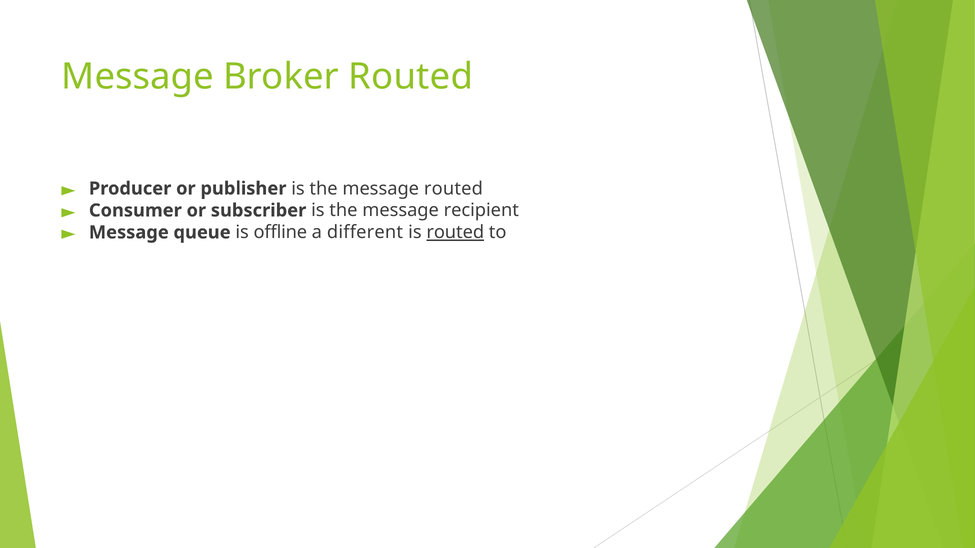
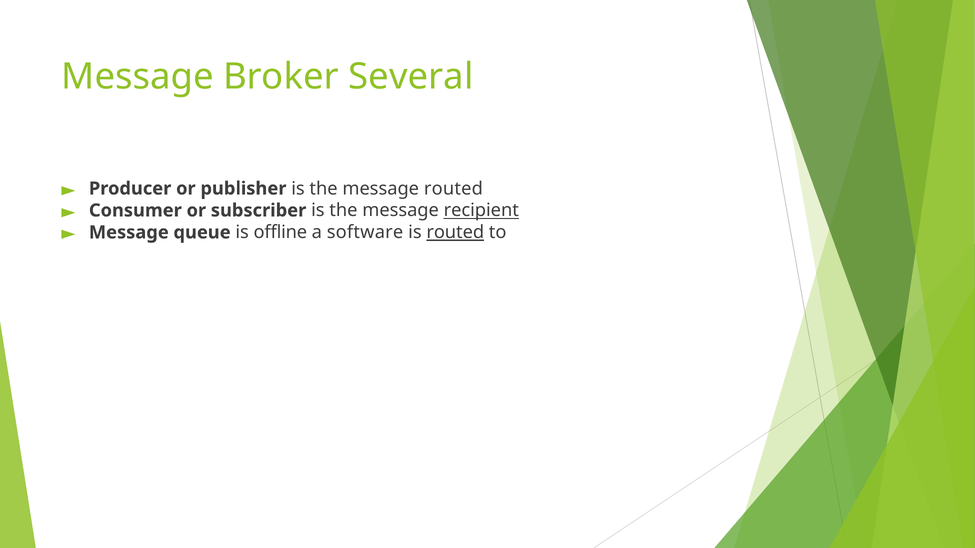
Broker Routed: Routed -> Several
recipient underline: none -> present
different: different -> software
